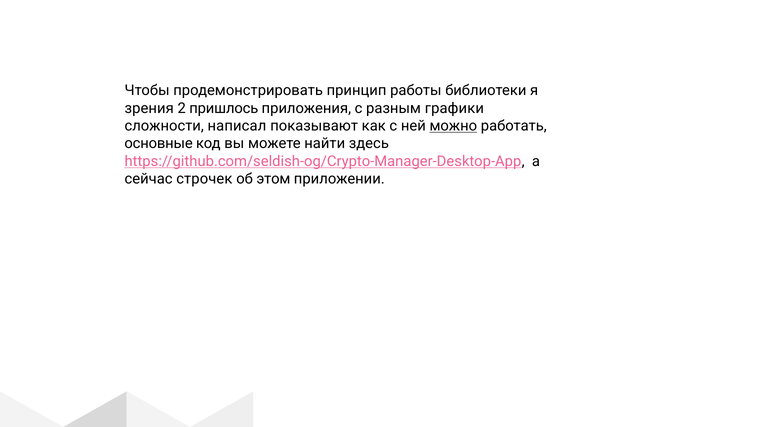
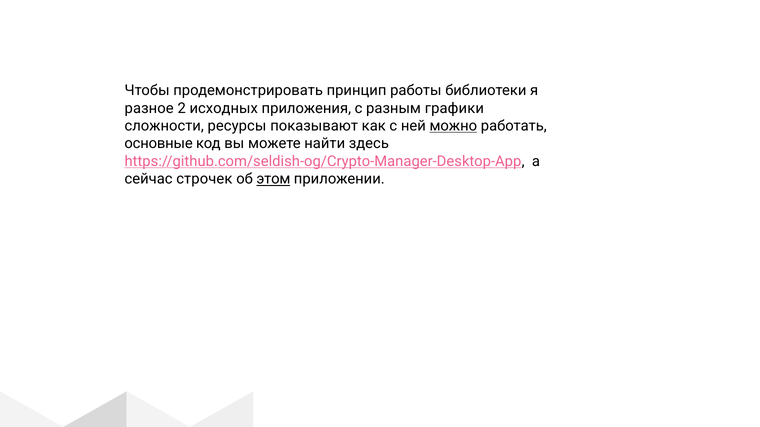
зрения: зрения -> разное
пришлось: пришлось -> исходных
написал: написал -> ресурсы
этом underline: none -> present
